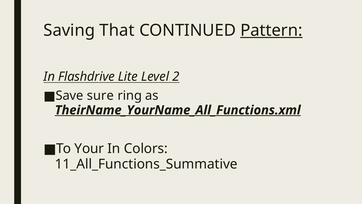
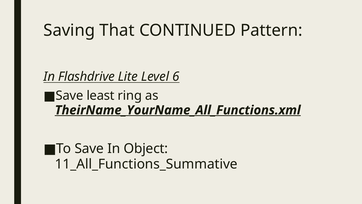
Pattern underline: present -> none
2: 2 -> 6
sure: sure -> least
To Your: Your -> Save
Colors: Colors -> Object
